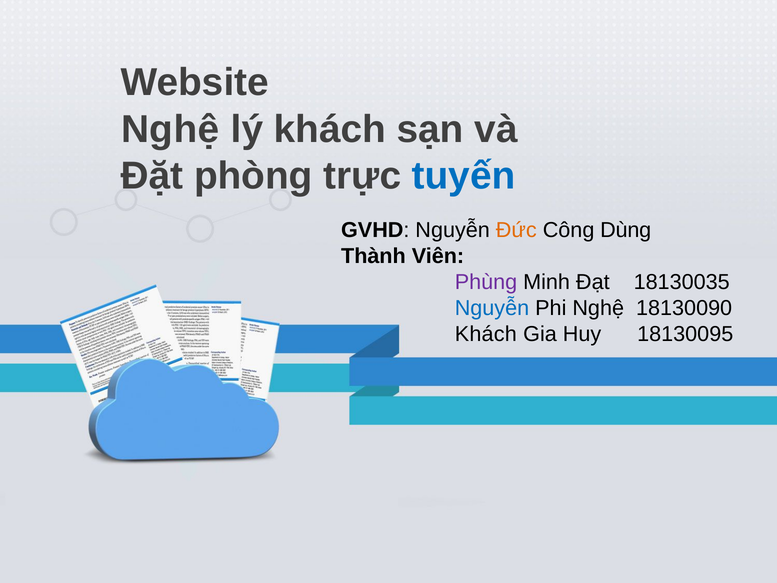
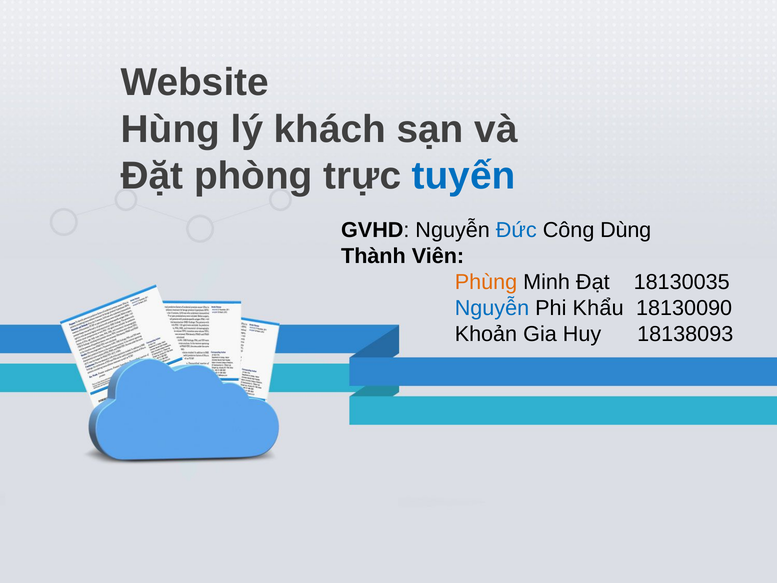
Nghệ at (170, 129): Nghệ -> Hùng
Đức colour: orange -> blue
Phùng colour: purple -> orange
Phi Nghệ: Nghệ -> Khẩu
Khách at (486, 334): Khách -> Khoản
18130095: 18130095 -> 18138093
